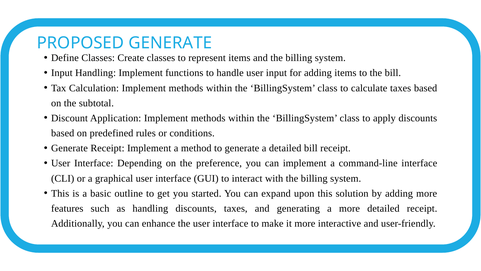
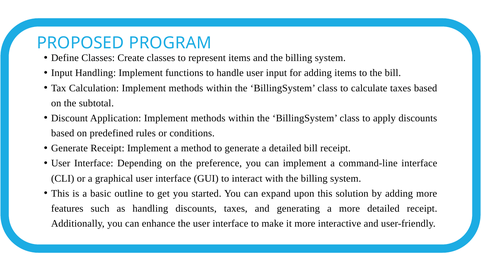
PROPOSED GENERATE: GENERATE -> PROGRAM
